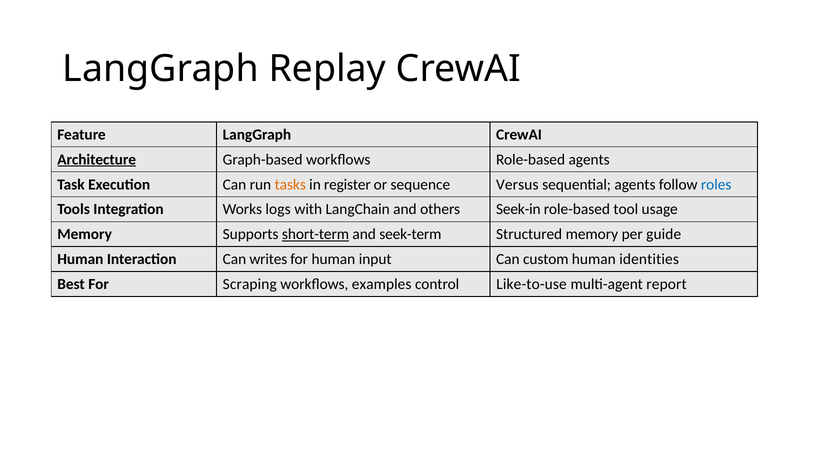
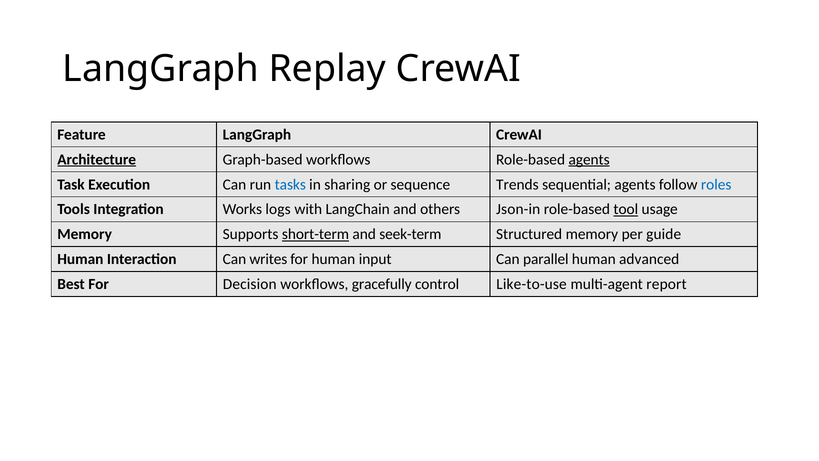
agents at (589, 159) underline: none -> present
tasks colour: orange -> blue
register: register -> sharing
Versus: Versus -> Trends
Seek-in: Seek-in -> Json-in
tool underline: none -> present
custom: custom -> parallel
identities: identities -> advanced
Scraping: Scraping -> Decision
examples: examples -> gracefully
